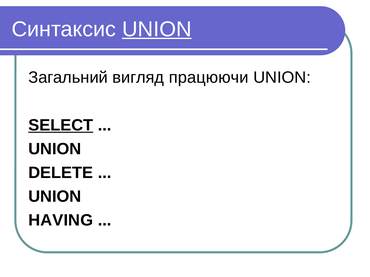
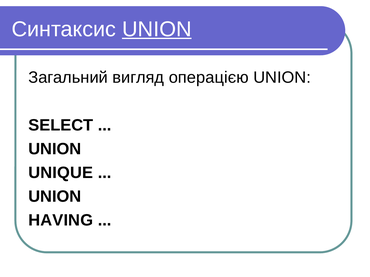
працюючи: працюючи -> операцією
SELECT underline: present -> none
DELETE: DELETE -> UNIQUE
